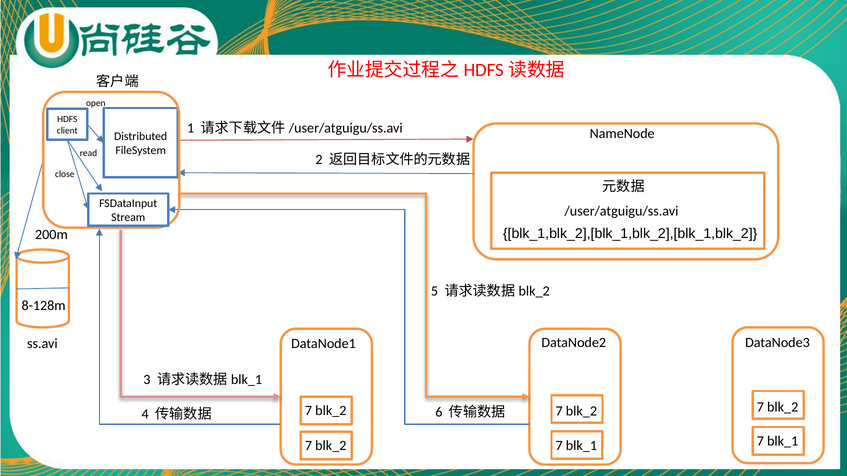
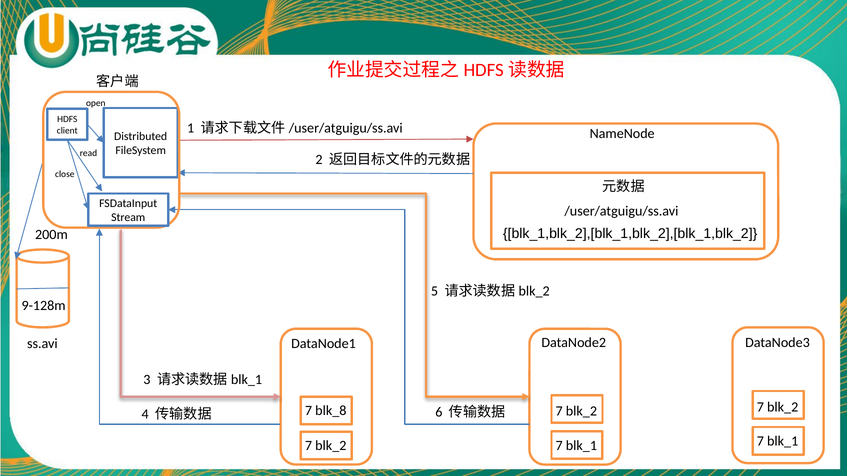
8-128m: 8-128m -> 9-128m
blk_2 at (331, 411): blk_2 -> blk_8
